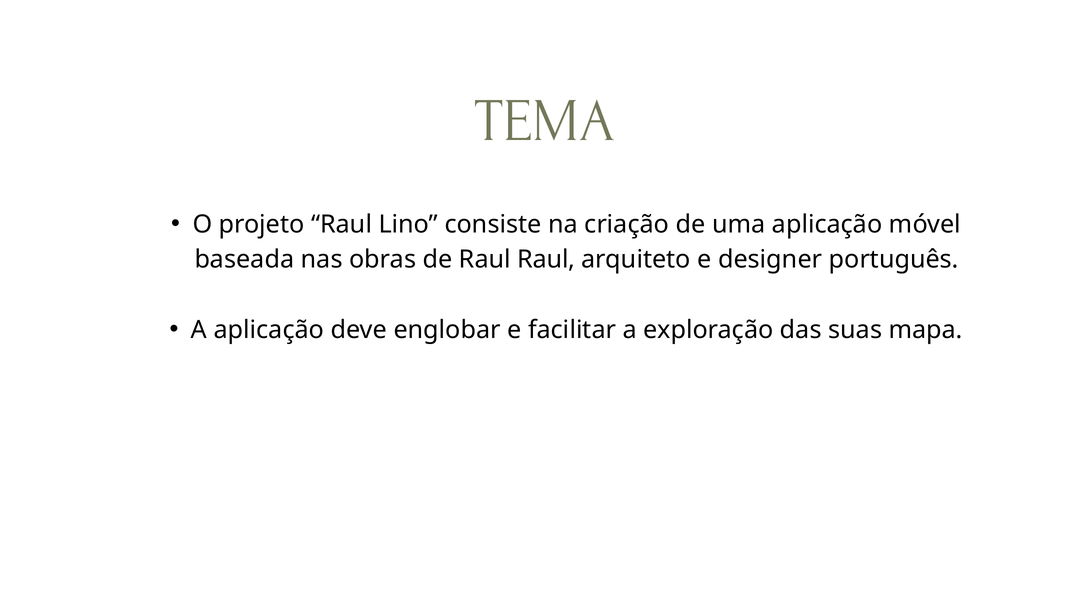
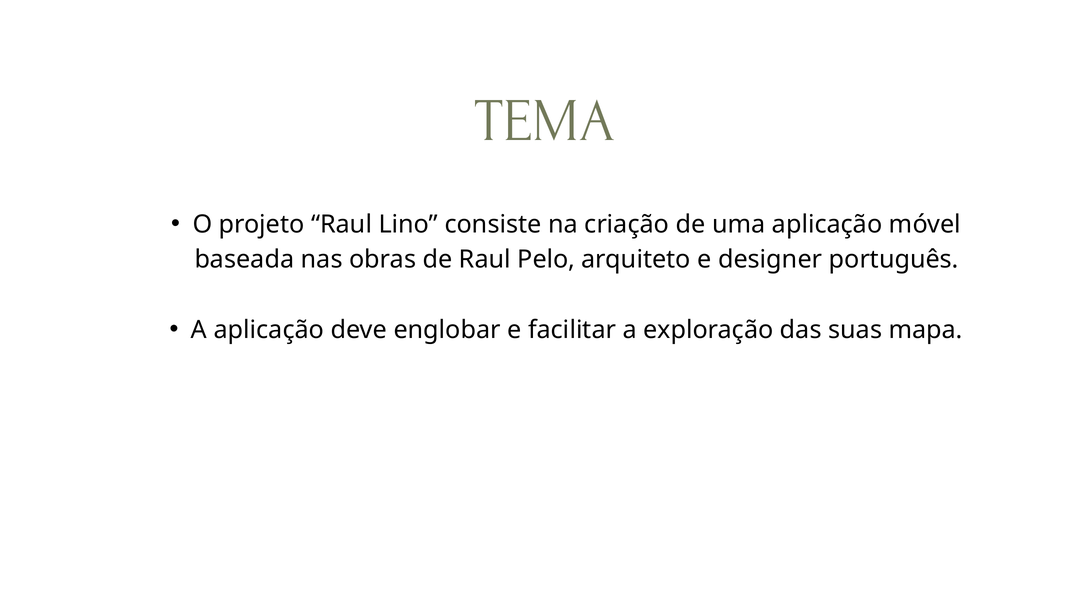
Raul Raul: Raul -> Pelo
